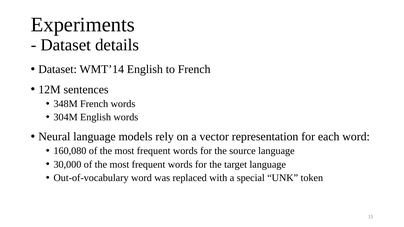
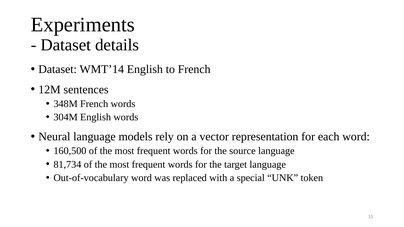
160,080: 160,080 -> 160,500
30,000: 30,000 -> 81,734
